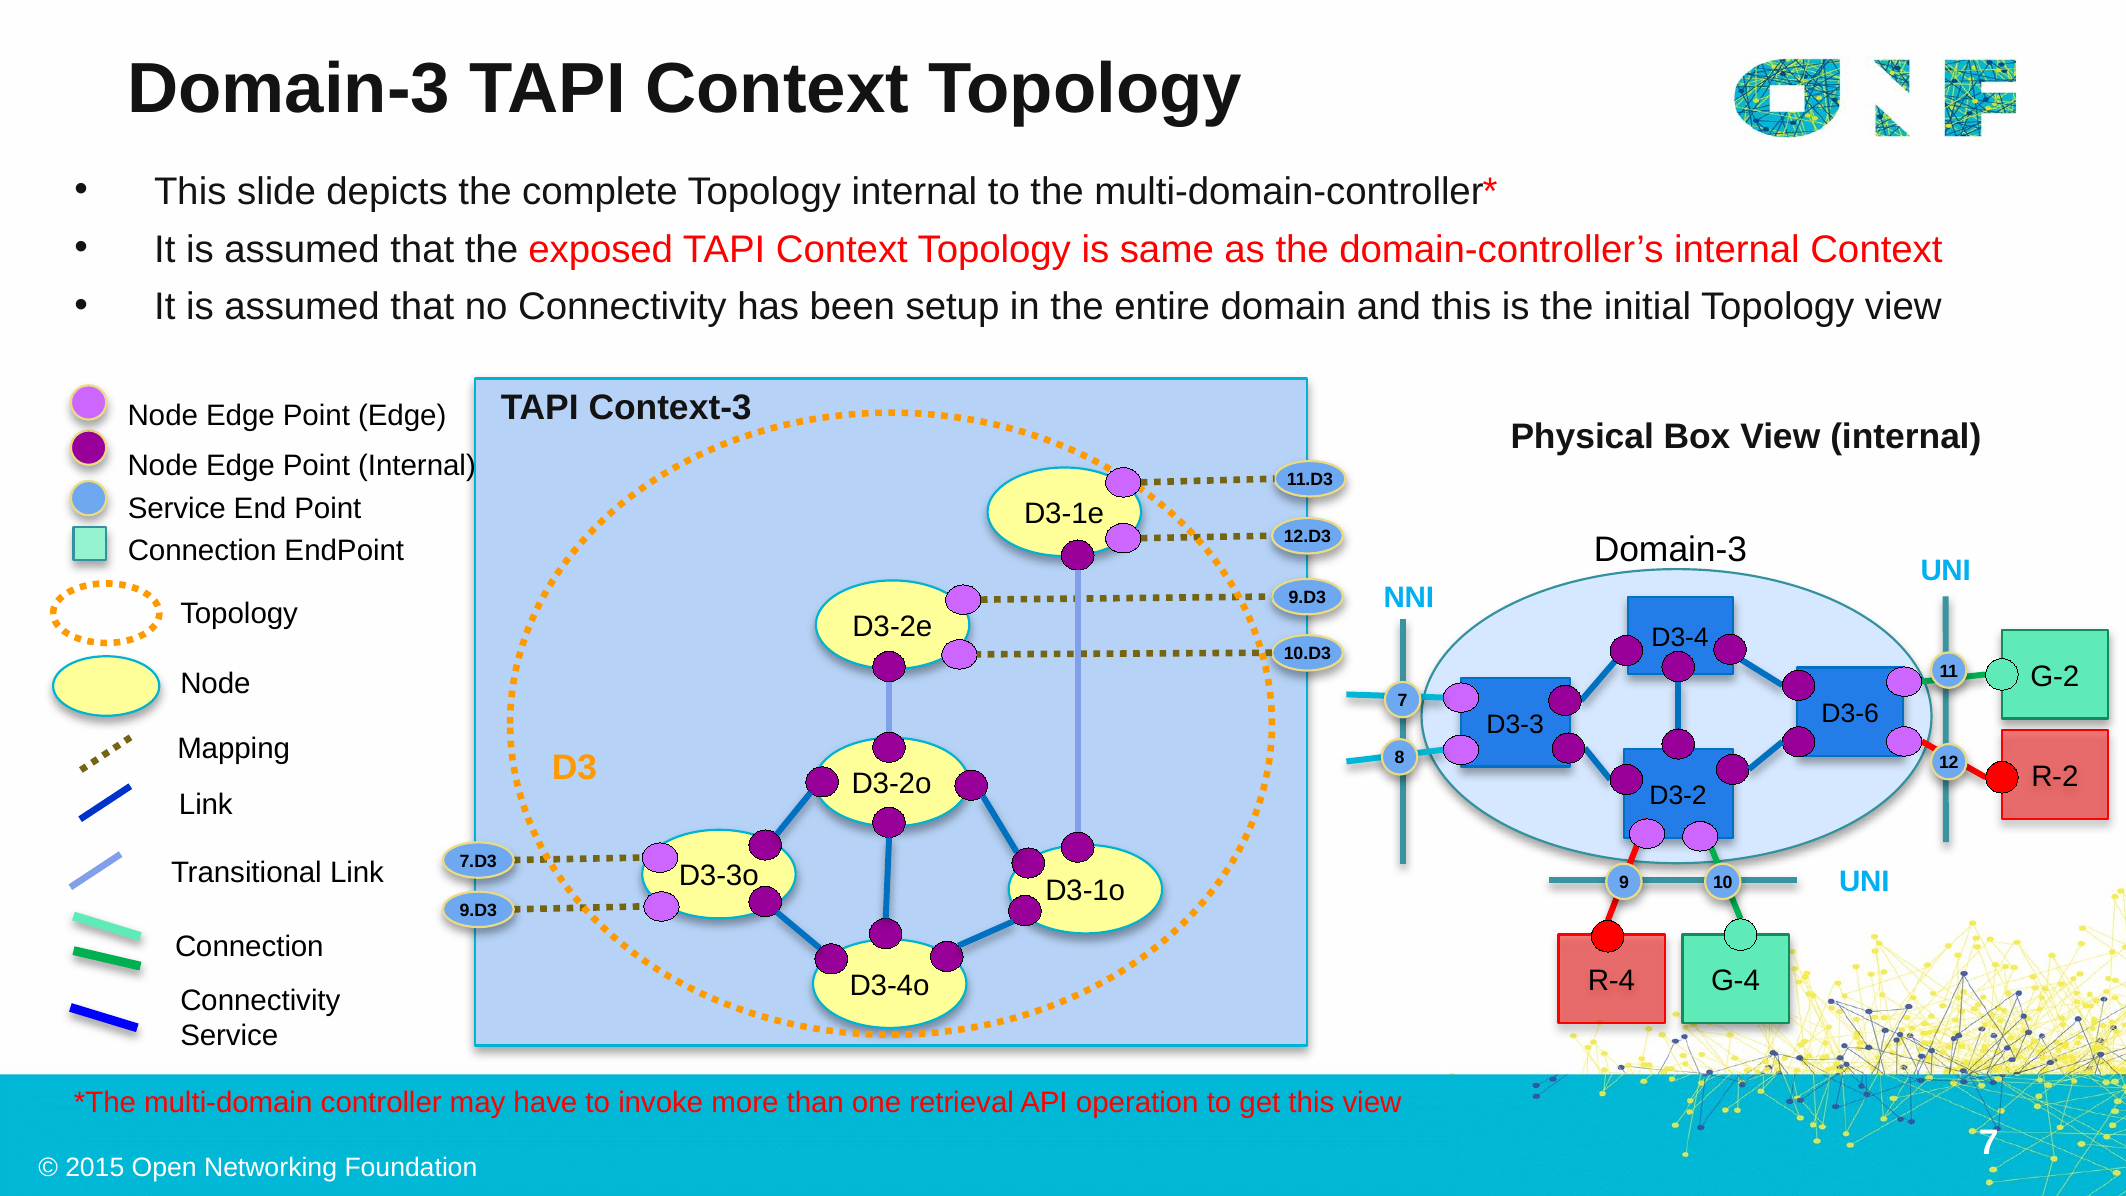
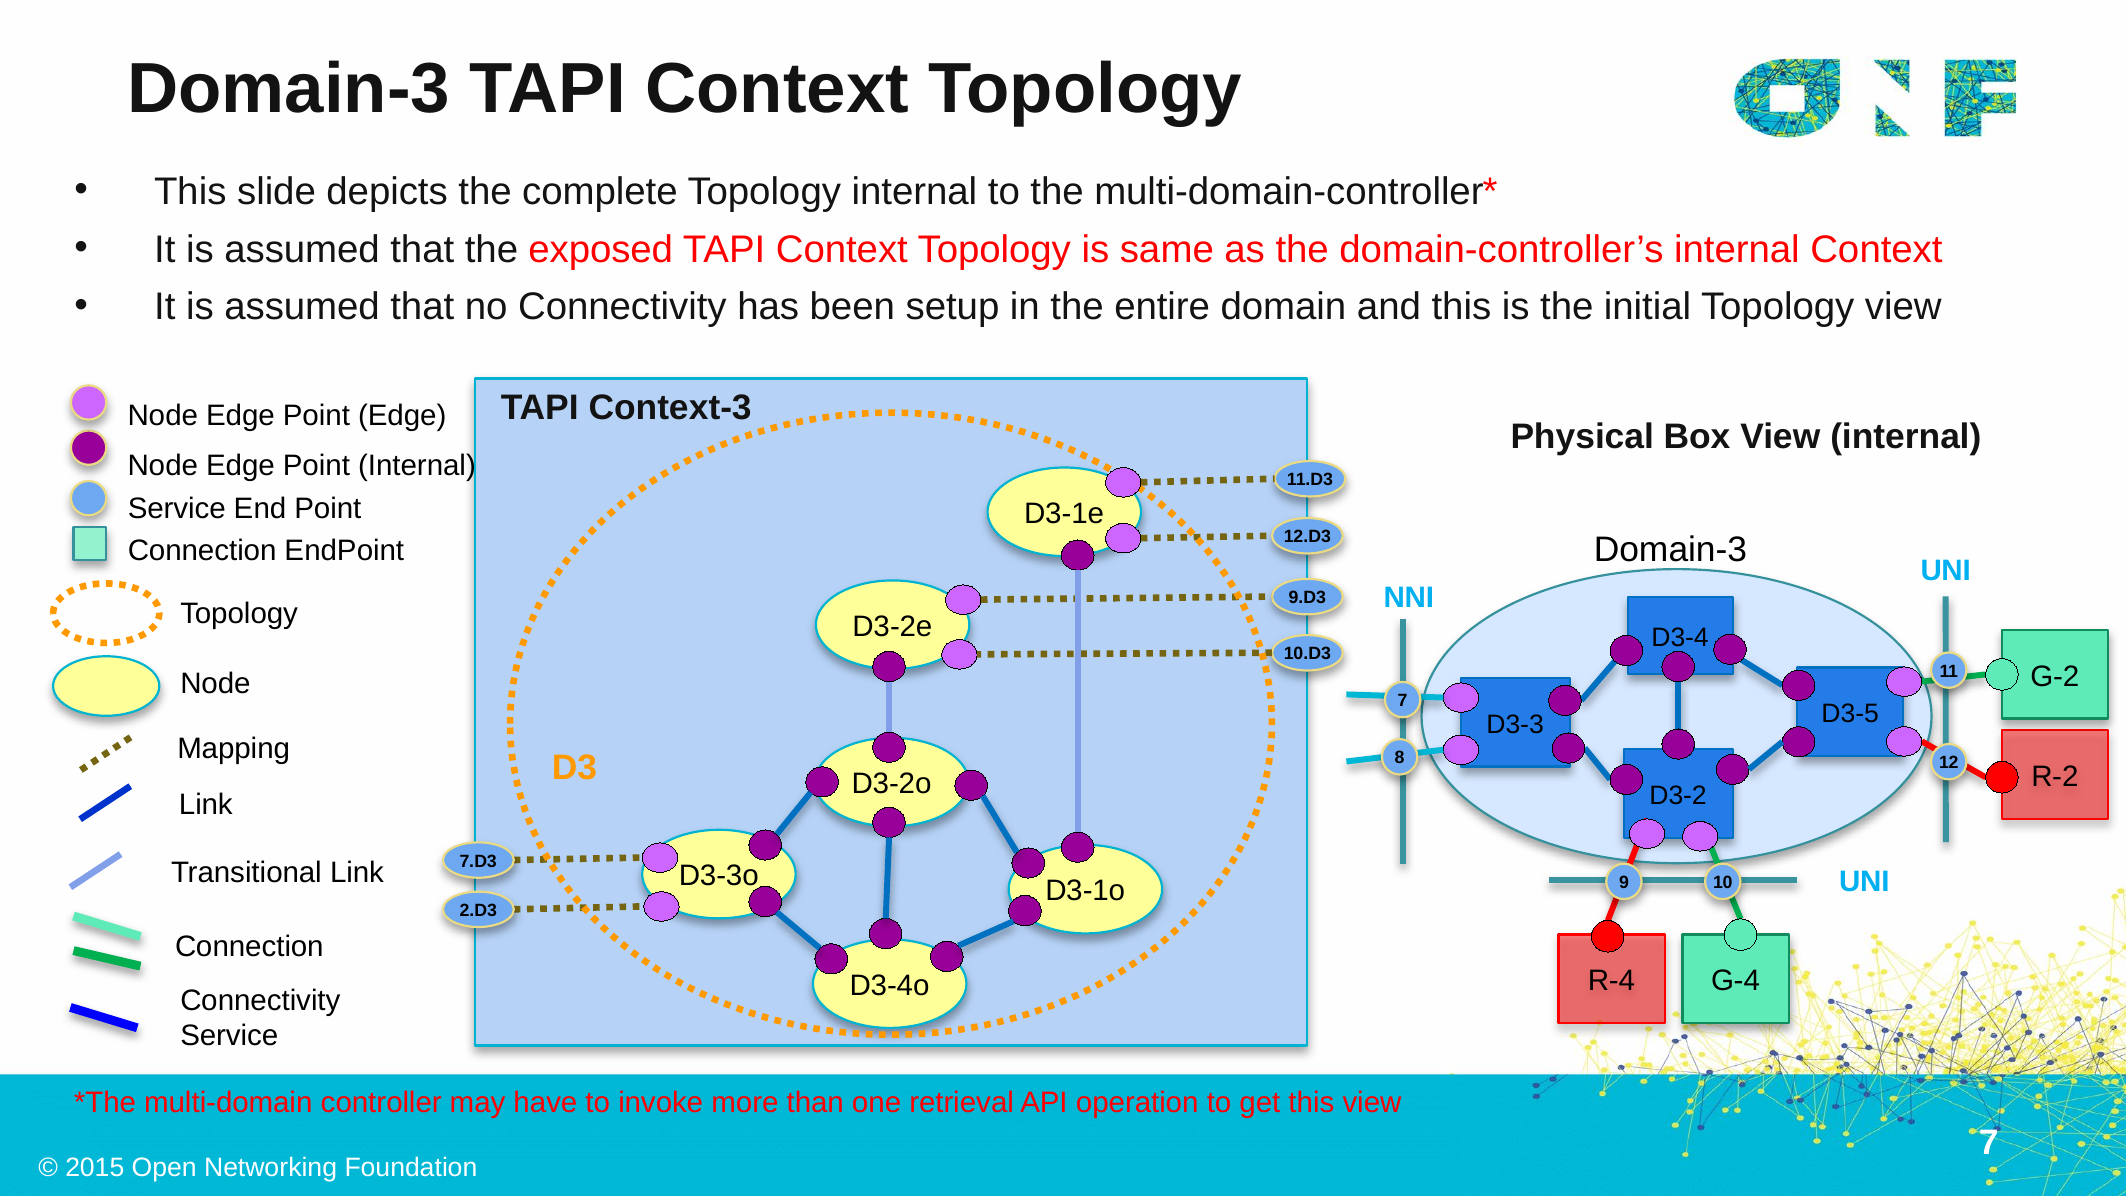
D3-6: D3-6 -> D3-5
9.D3 at (478, 911): 9.D3 -> 2.D3
